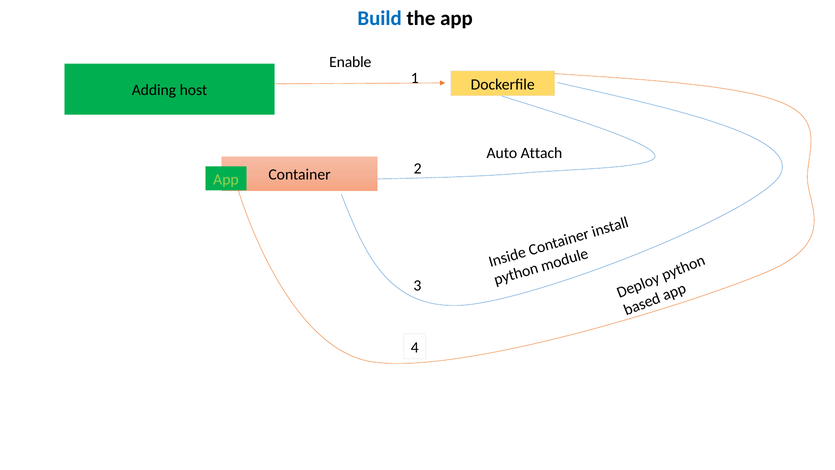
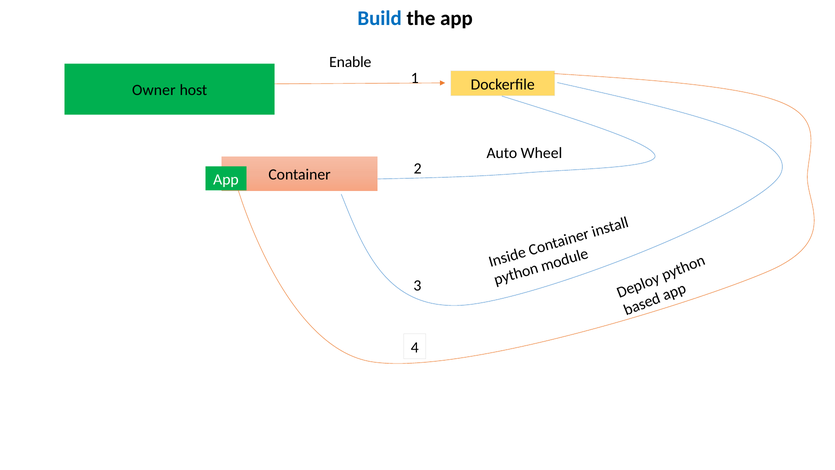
Adding: Adding -> Owner
Attach: Attach -> Wheel
App at (226, 179) colour: light green -> white
